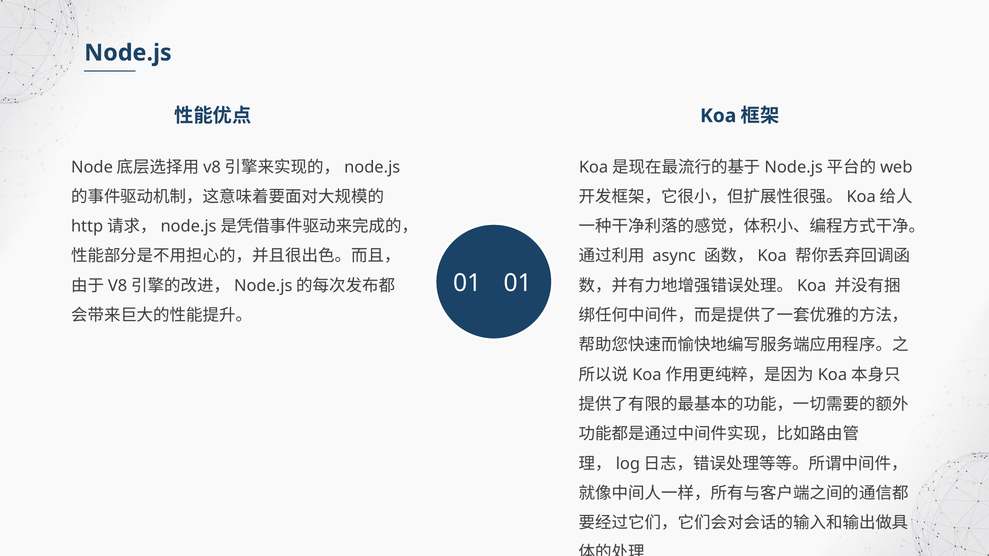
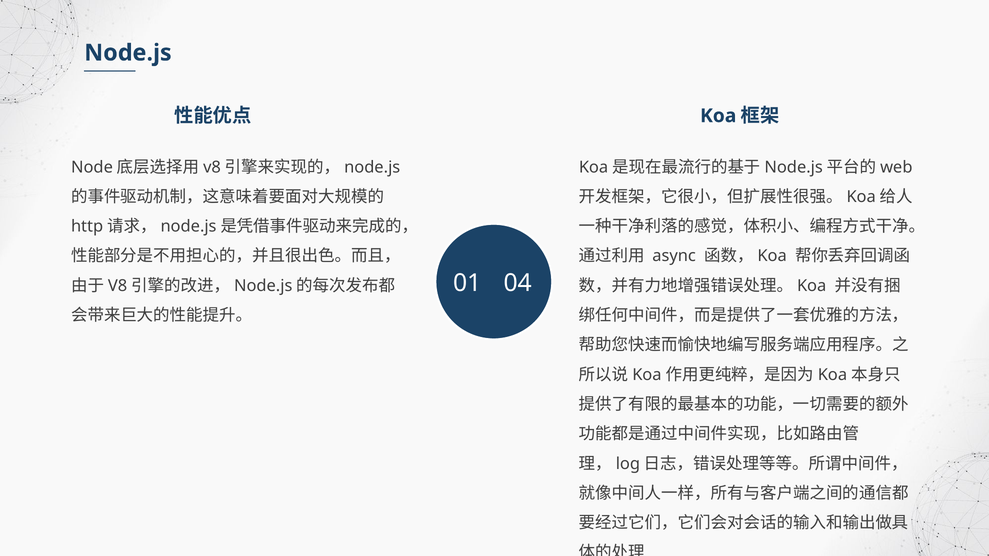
01 01: 01 -> 04
